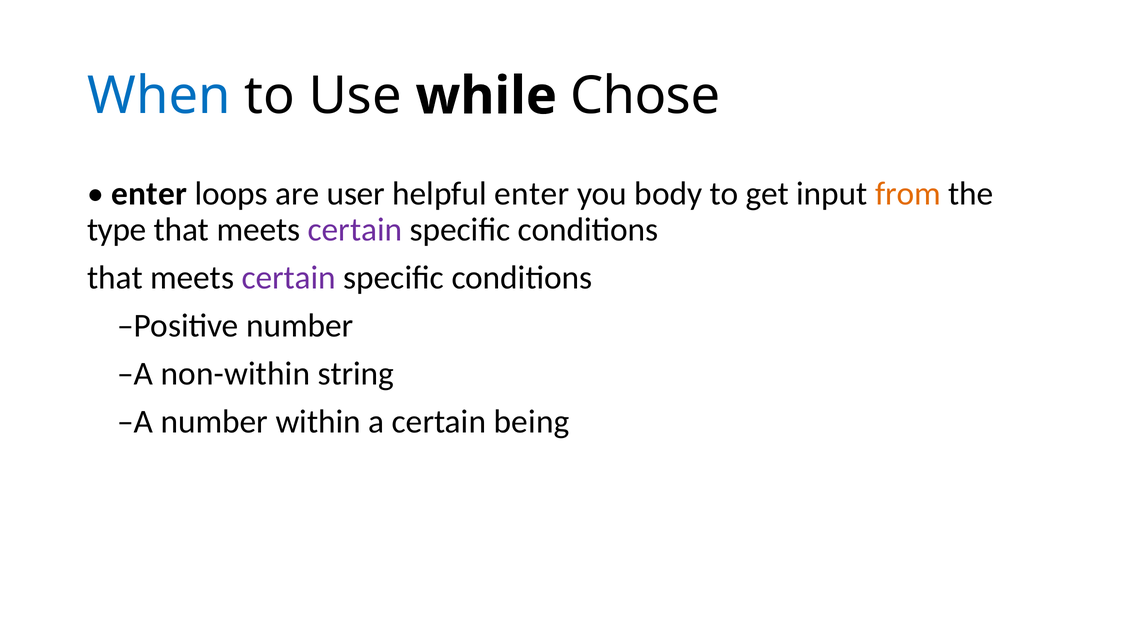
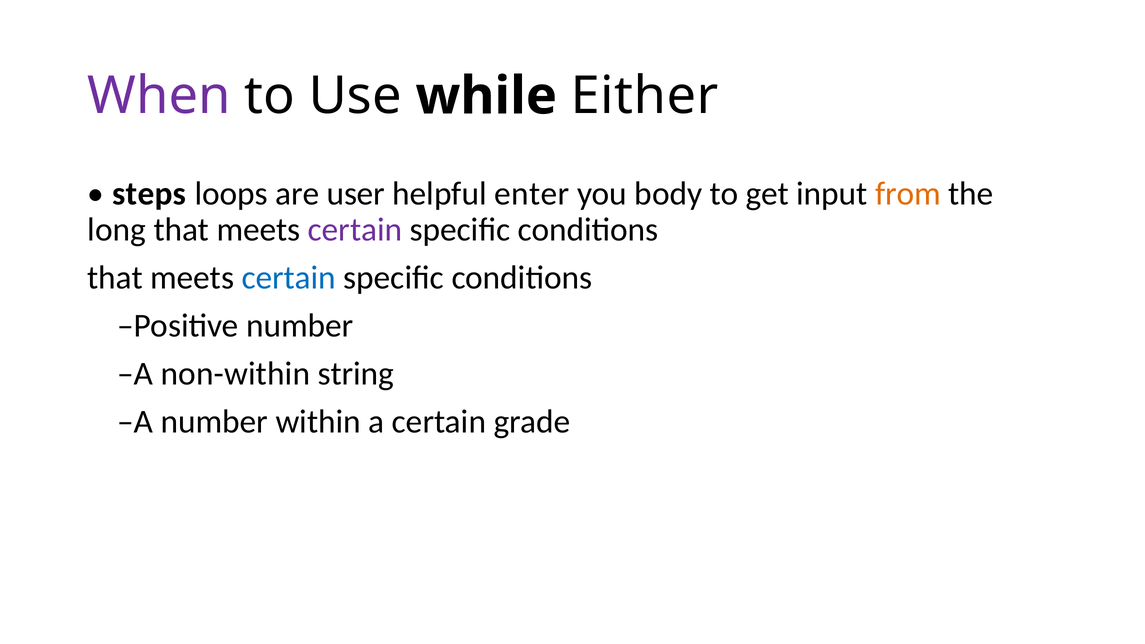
When colour: blue -> purple
Chose: Chose -> Either
enter at (149, 194): enter -> steps
type: type -> long
certain at (289, 278) colour: purple -> blue
being: being -> grade
